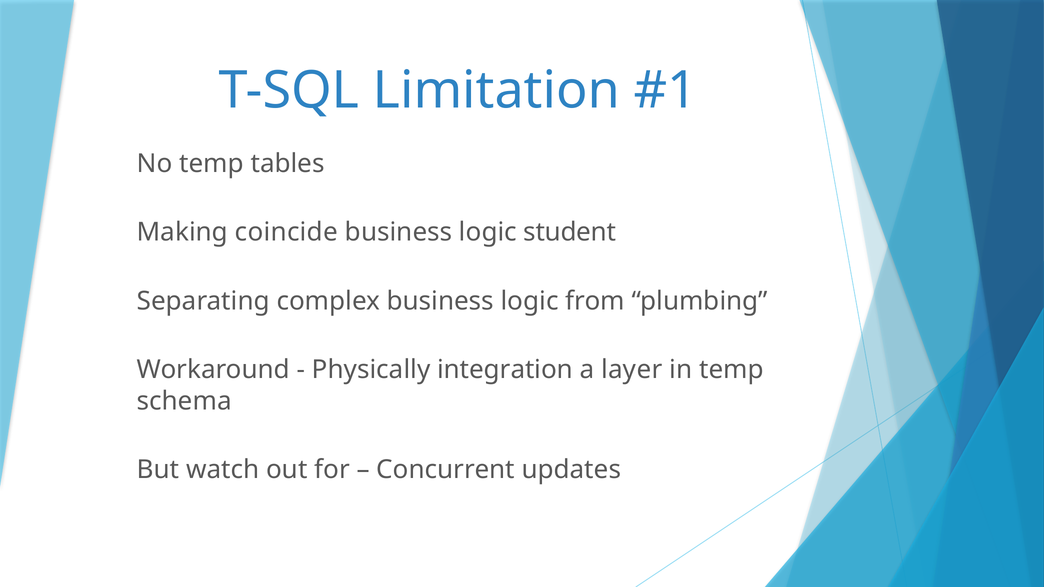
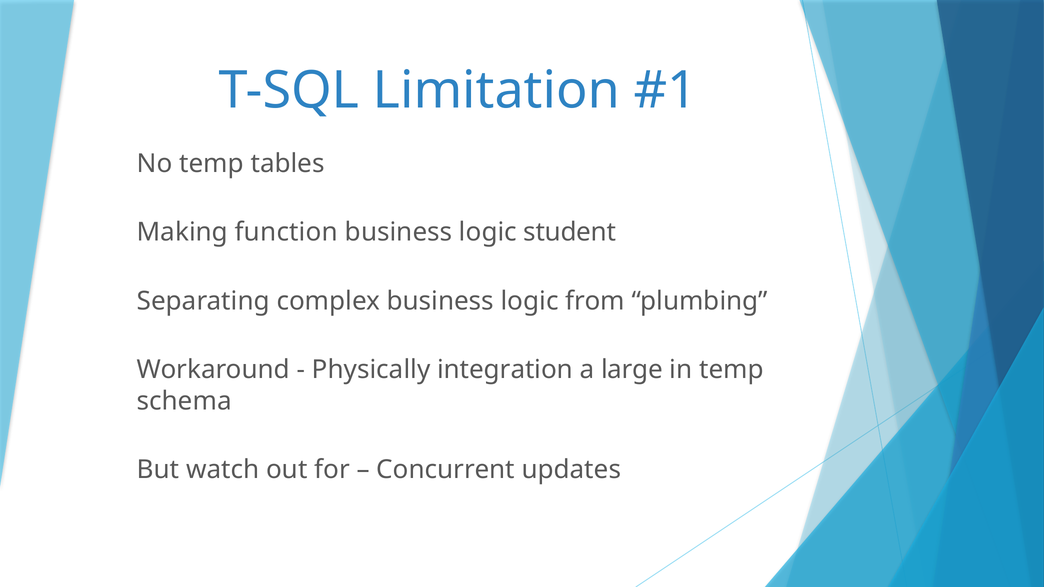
coincide: coincide -> function
layer: layer -> large
